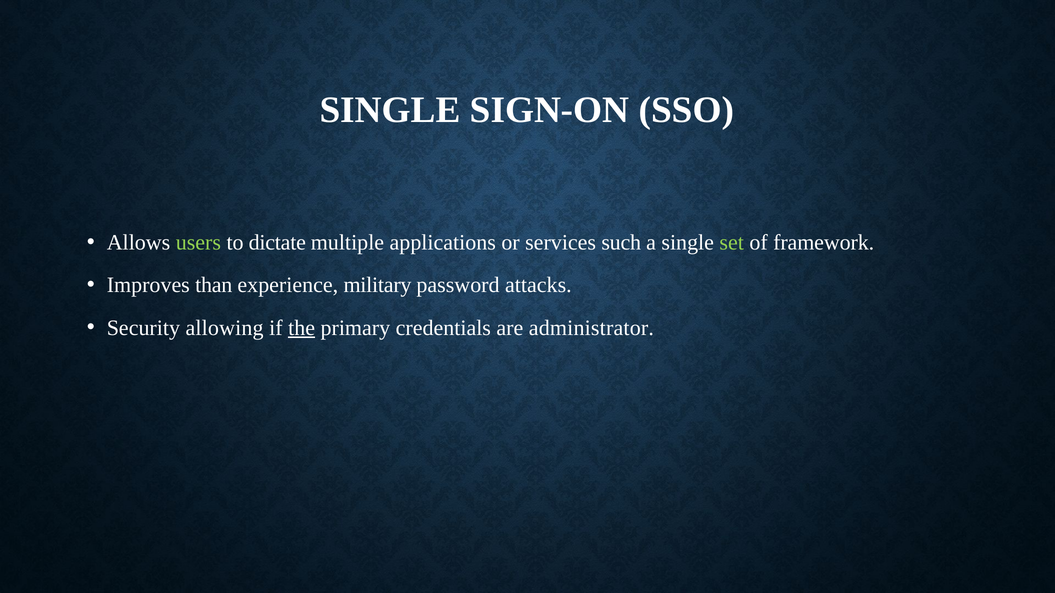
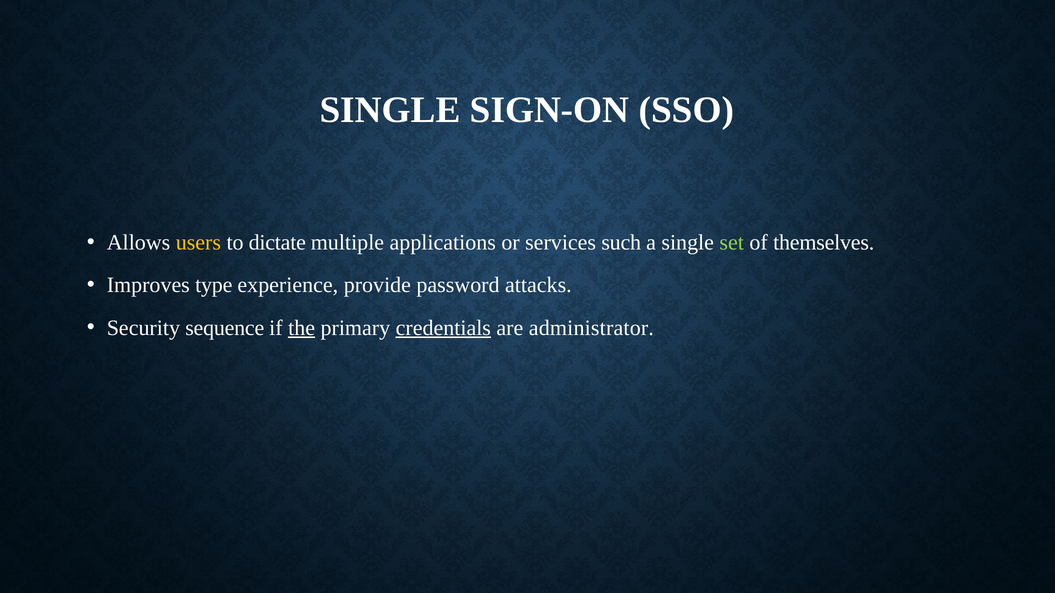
users colour: light green -> yellow
framework: framework -> themselves
than: than -> type
military: military -> provide
allowing: allowing -> sequence
credentials underline: none -> present
